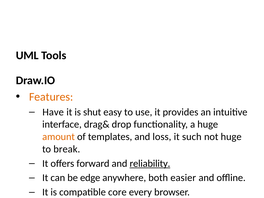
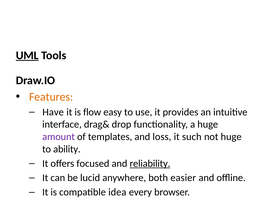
UML underline: none -> present
shut: shut -> flow
amount colour: orange -> purple
break: break -> ability
forward: forward -> focused
edge: edge -> lucid
core: core -> idea
